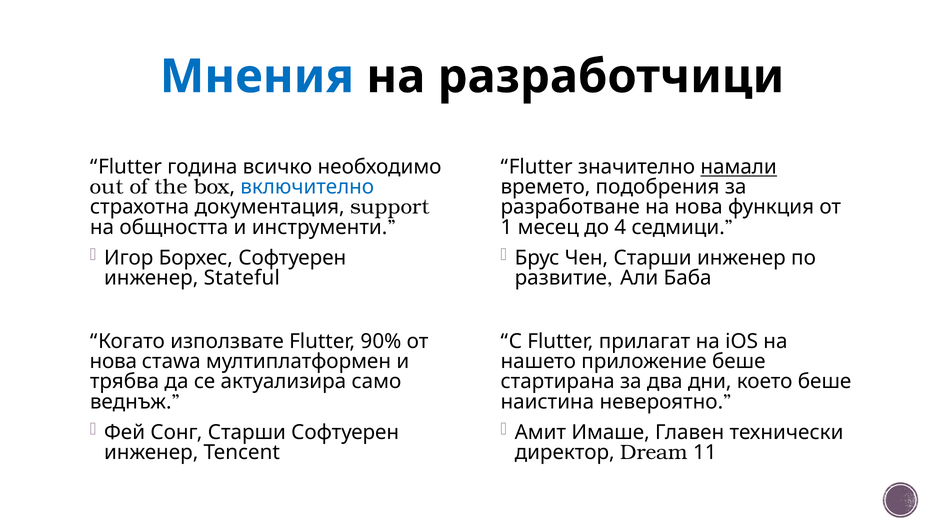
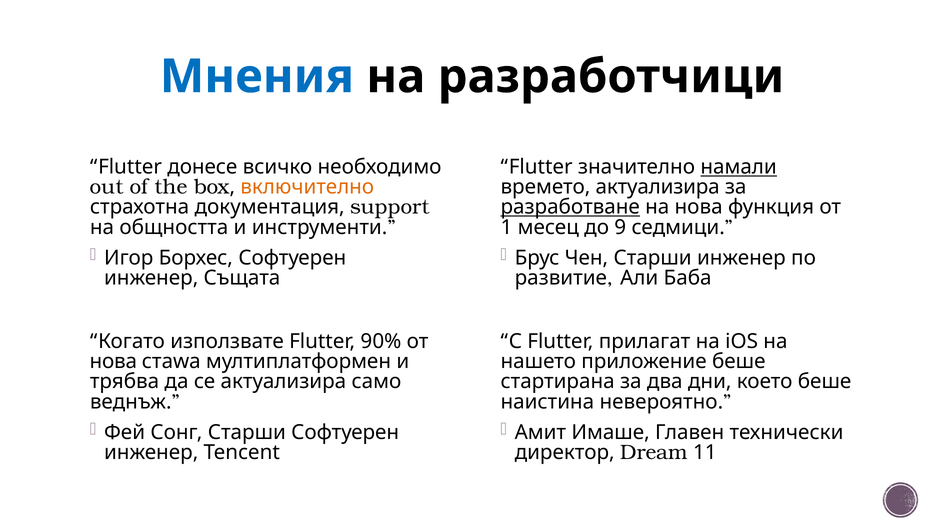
година: година -> донесе
включително colour: blue -> orange
времето подобрения: подобрения -> актуализира
разработване underline: none -> present
4: 4 -> 9
Stateful: Stateful -> Същата
